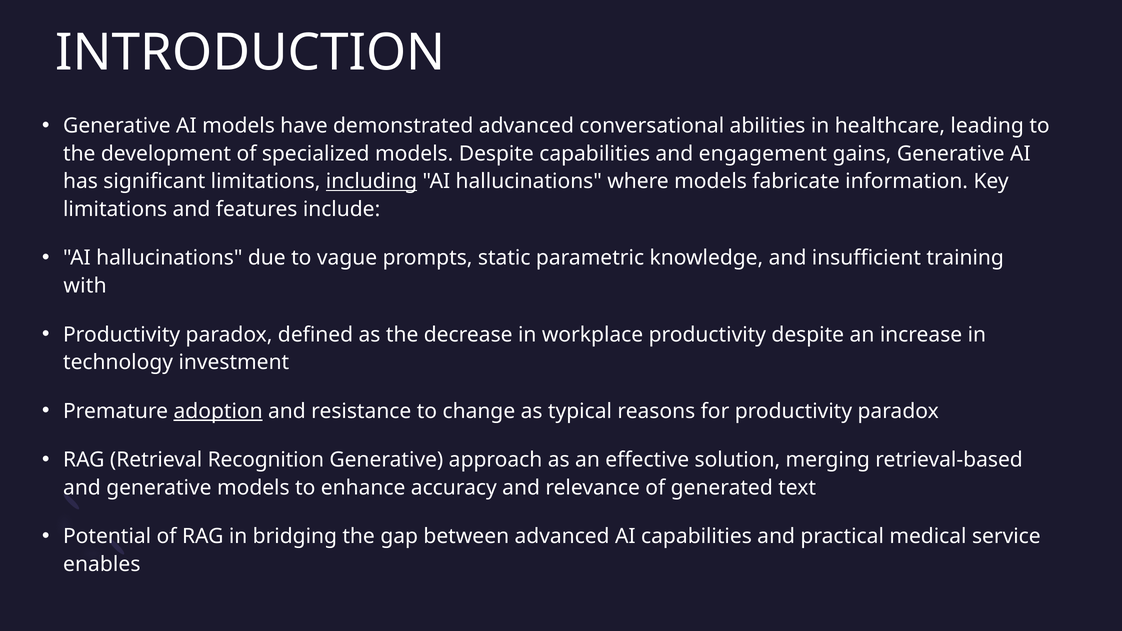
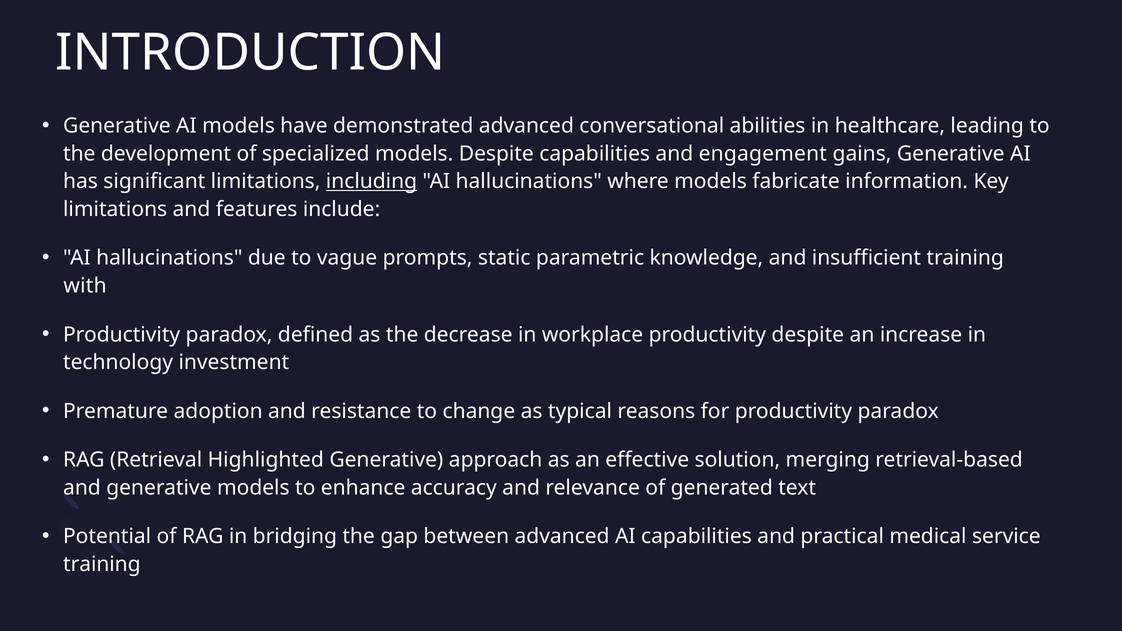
adoption underline: present -> none
Recognition: Recognition -> Highlighted
enables at (102, 564): enables -> training
